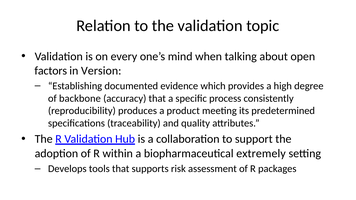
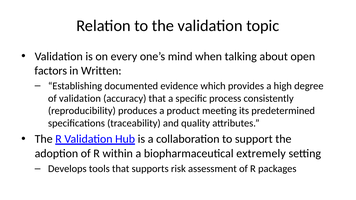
Version: Version -> Written
of backbone: backbone -> validation
